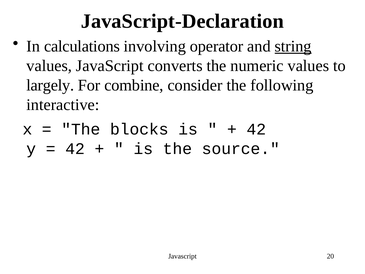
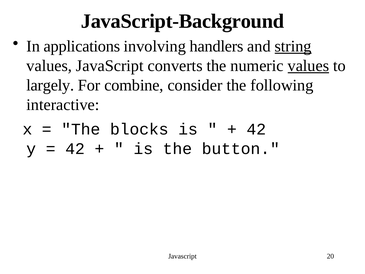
JavaScript-Declaration: JavaScript-Declaration -> JavaScript-Background
calculations: calculations -> applications
operator: operator -> handlers
values at (308, 66) underline: none -> present
source: source -> button
